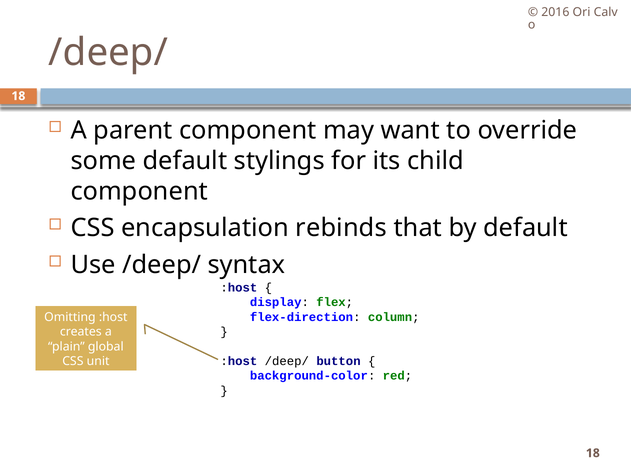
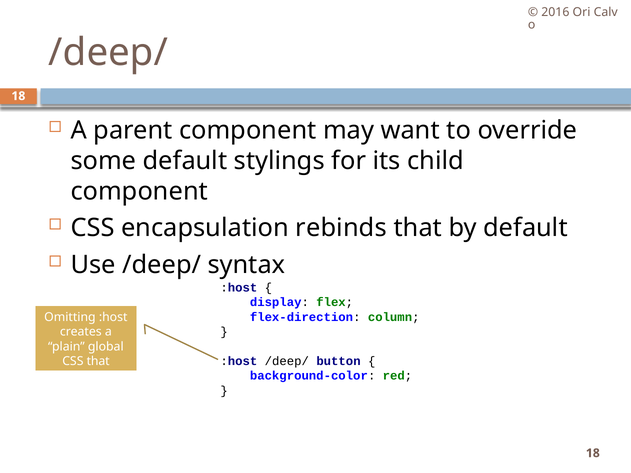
CSS unit: unit -> that
